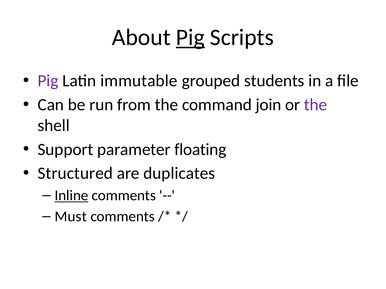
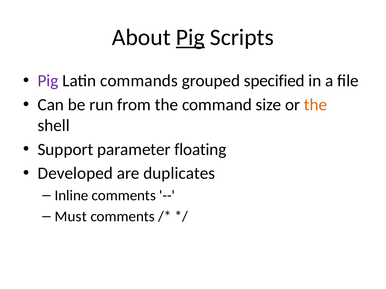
immutable: immutable -> commands
students: students -> specified
join: join -> size
the at (316, 105) colour: purple -> orange
Structured: Structured -> Developed
Inline underline: present -> none
